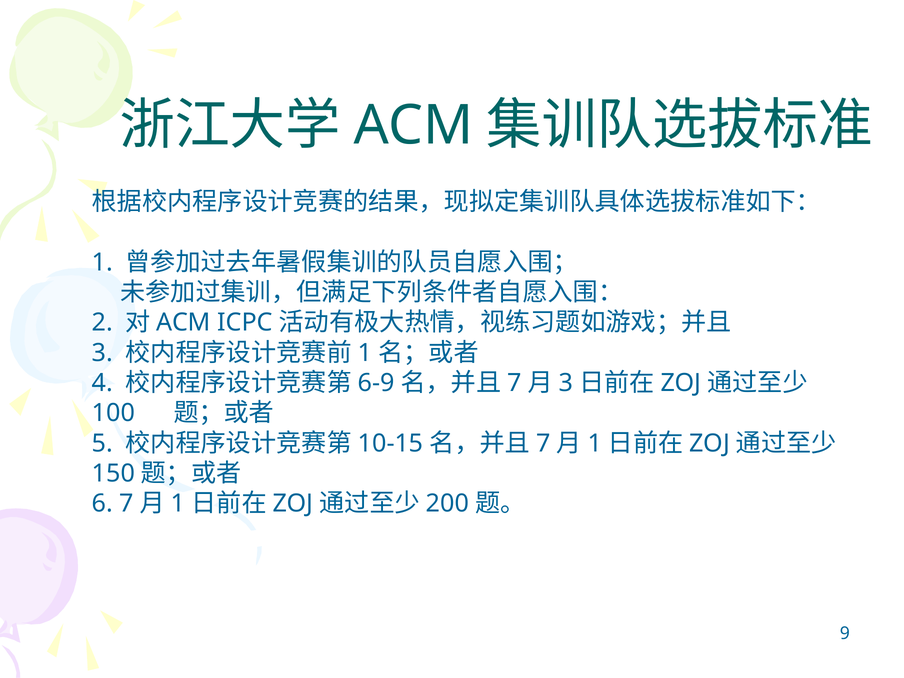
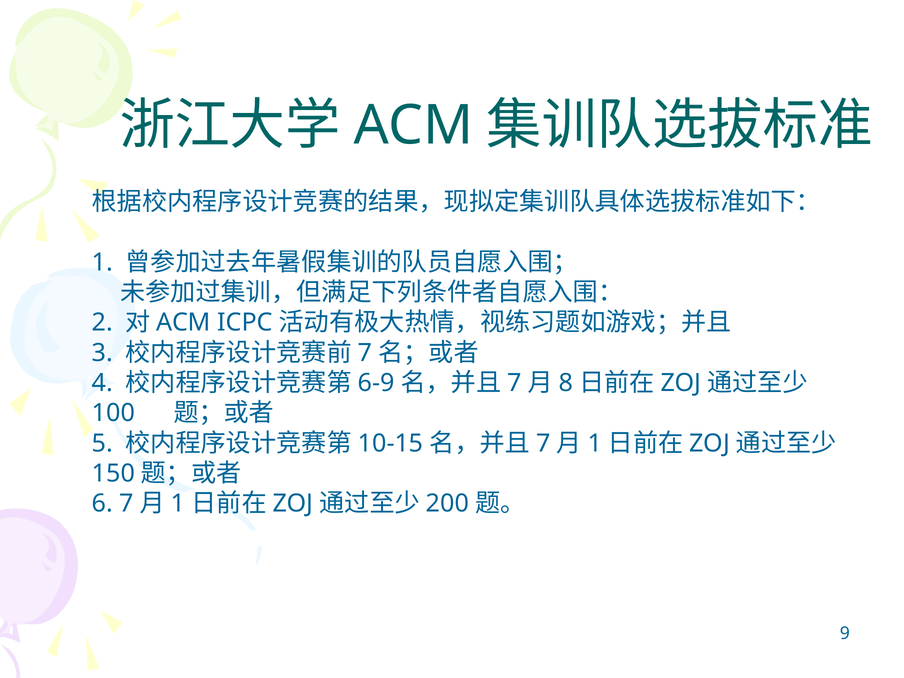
1 at (365, 353): 1 -> 7
3 at (566, 383): 3 -> 8
